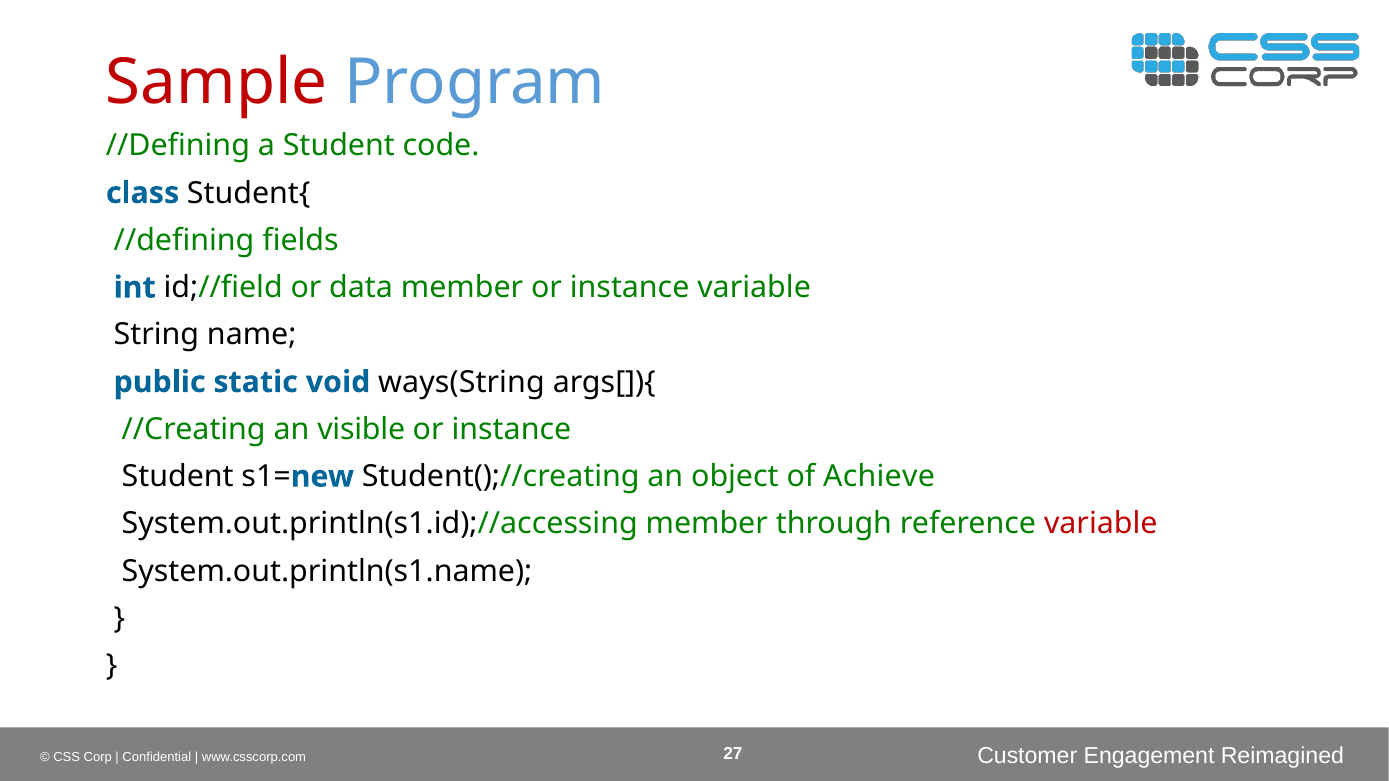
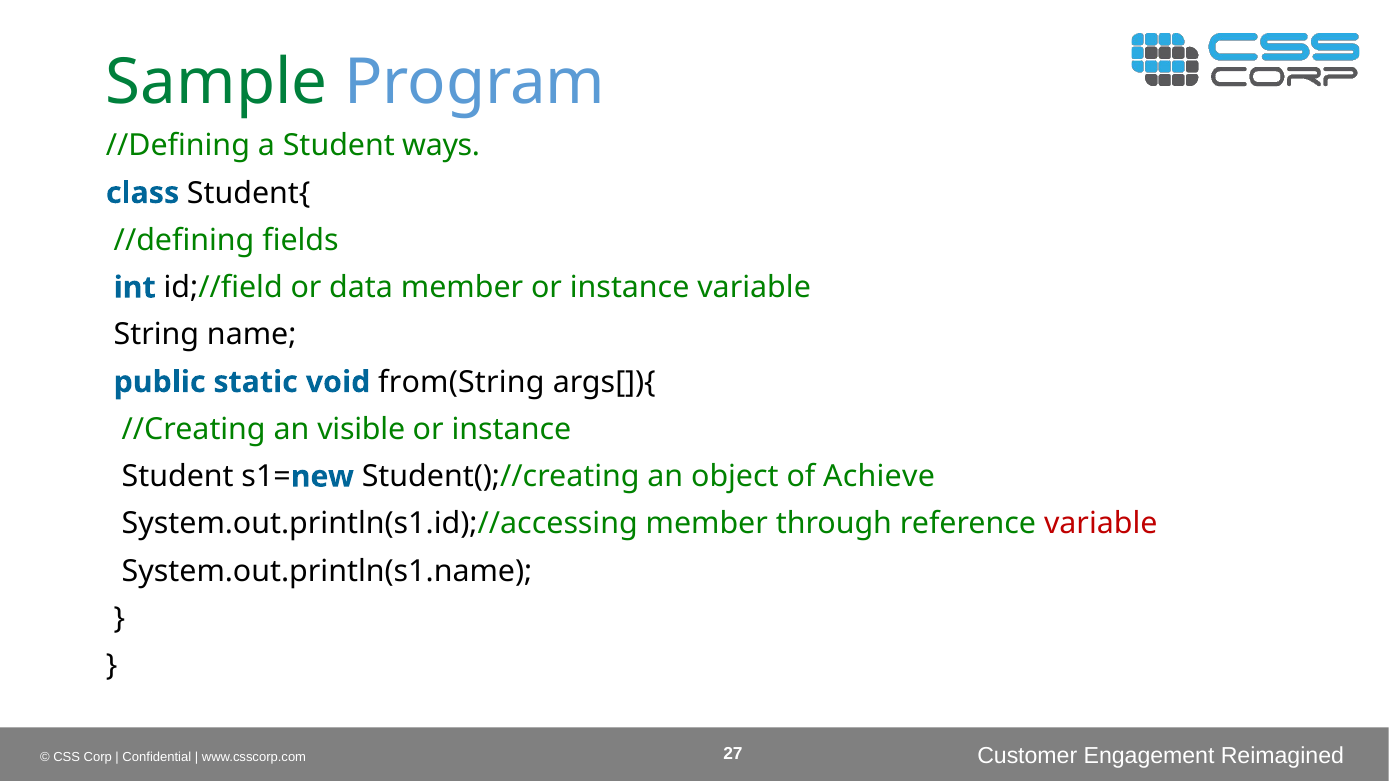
Sample colour: red -> green
code: code -> ways
ways(String: ways(String -> from(String
